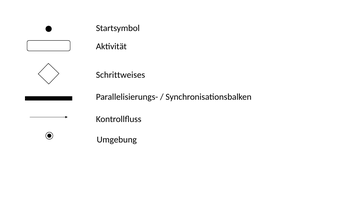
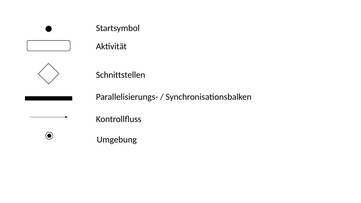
Schrittweises: Schrittweises -> Schnittstellen
